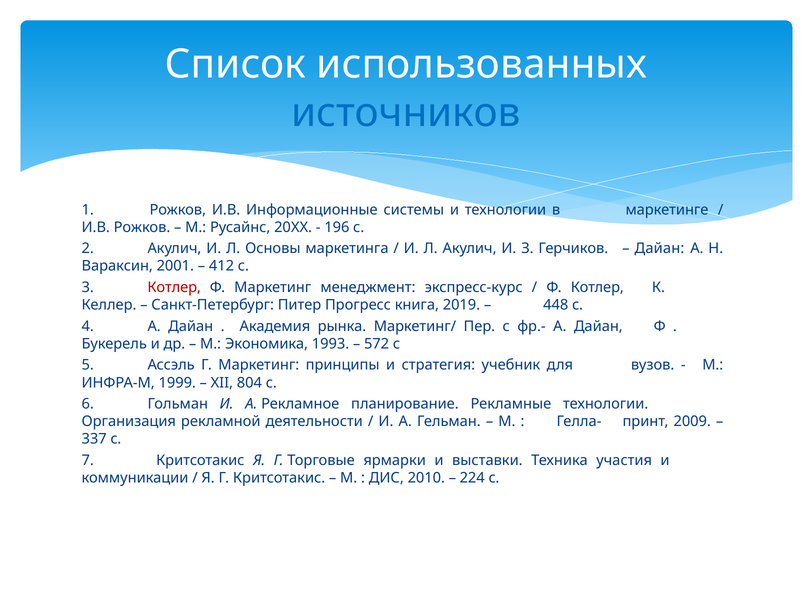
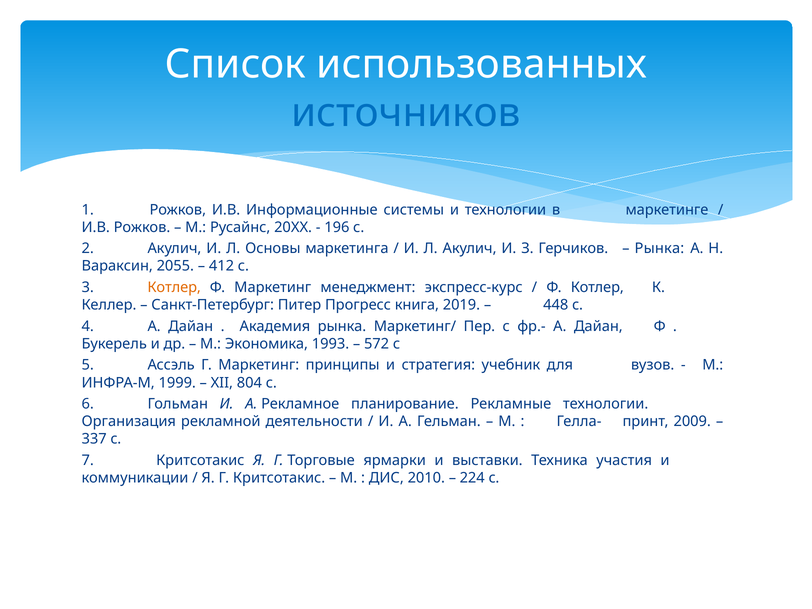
Дайан at (659, 249): Дайан -> Рынка
2001: 2001 -> 2055
Котлер at (174, 287) colour: red -> orange
